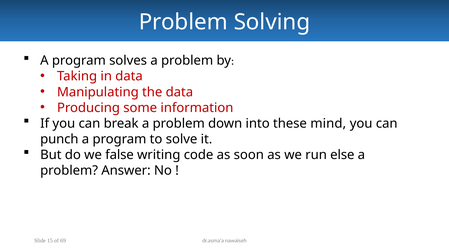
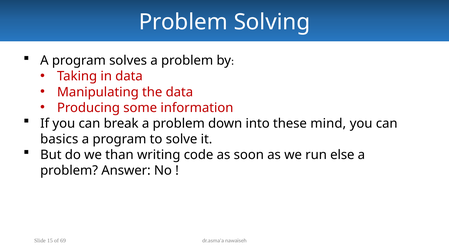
punch: punch -> basics
false: false -> than
